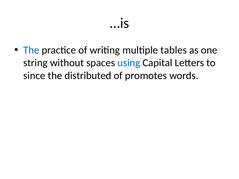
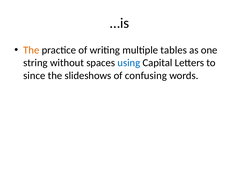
The at (31, 50) colour: blue -> orange
distributed: distributed -> slideshows
promotes: promotes -> confusing
